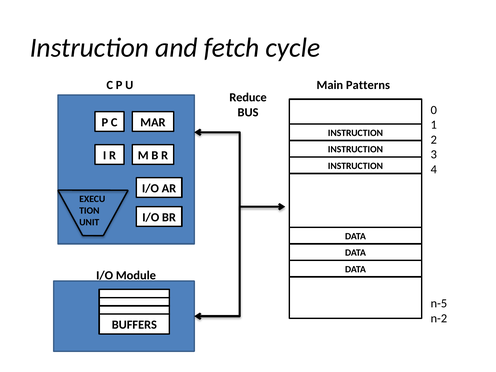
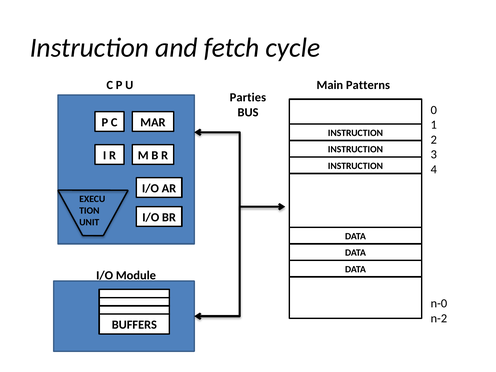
Reduce: Reduce -> Parties
n-5: n-5 -> n-0
